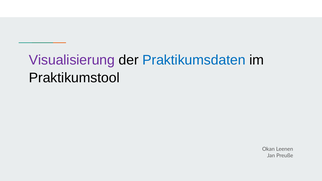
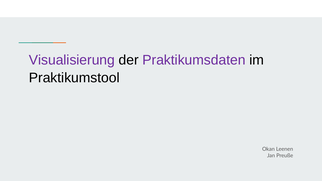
Praktikumsdaten colour: blue -> purple
